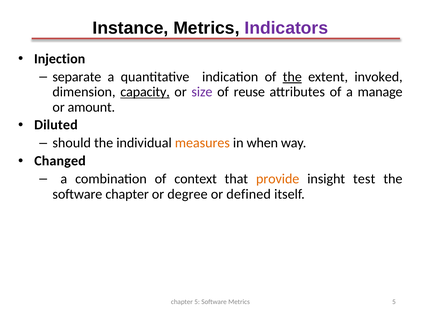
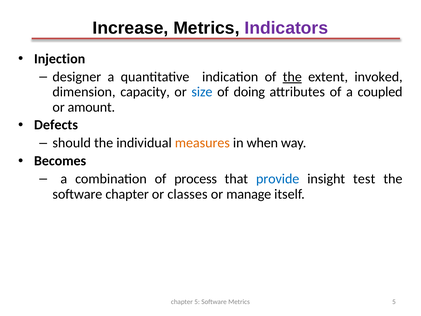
Instance: Instance -> Increase
separate: separate -> designer
capacity underline: present -> none
size colour: purple -> blue
reuse: reuse -> doing
manage: manage -> coupled
Diluted: Diluted -> Defects
Changed: Changed -> Becomes
context: context -> process
provide colour: orange -> blue
degree: degree -> classes
defined: defined -> manage
